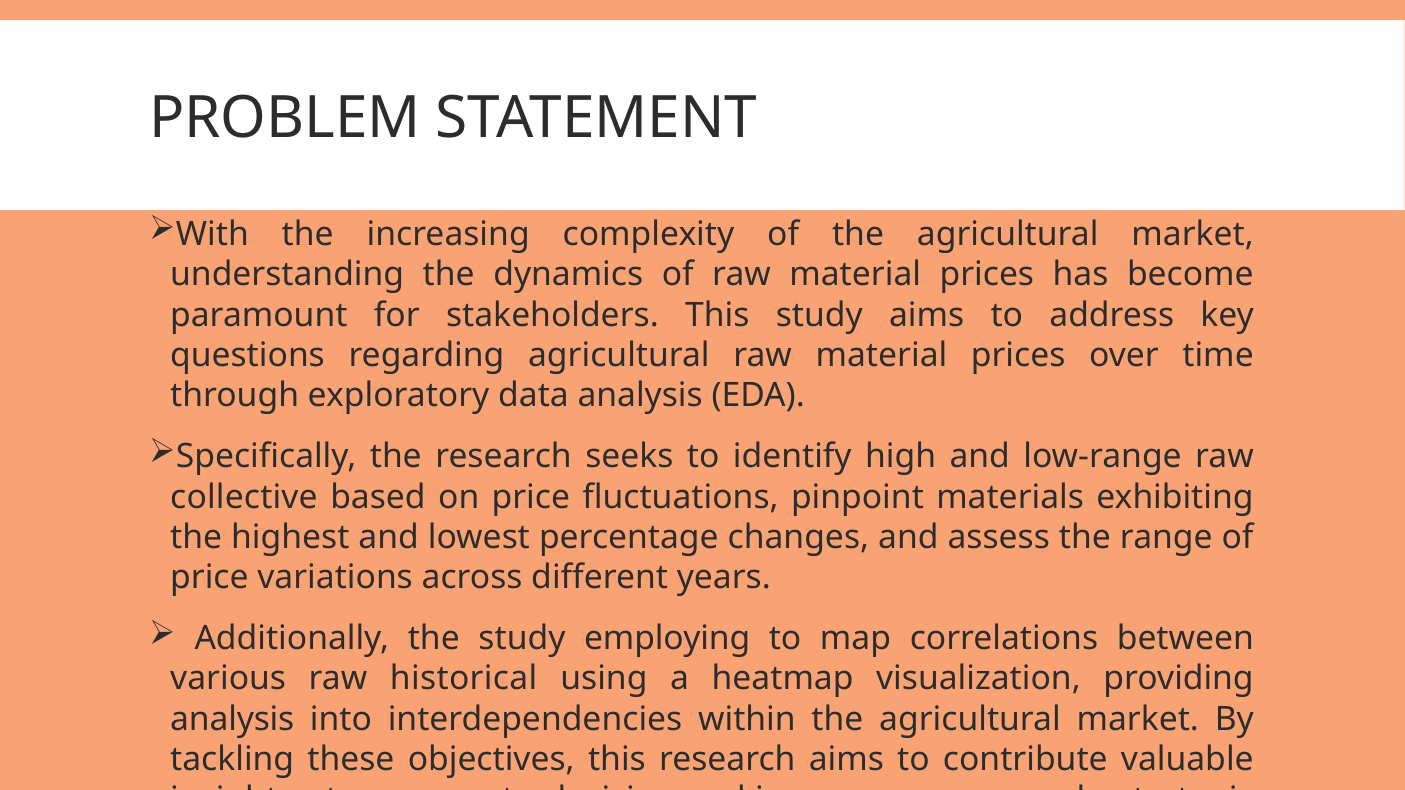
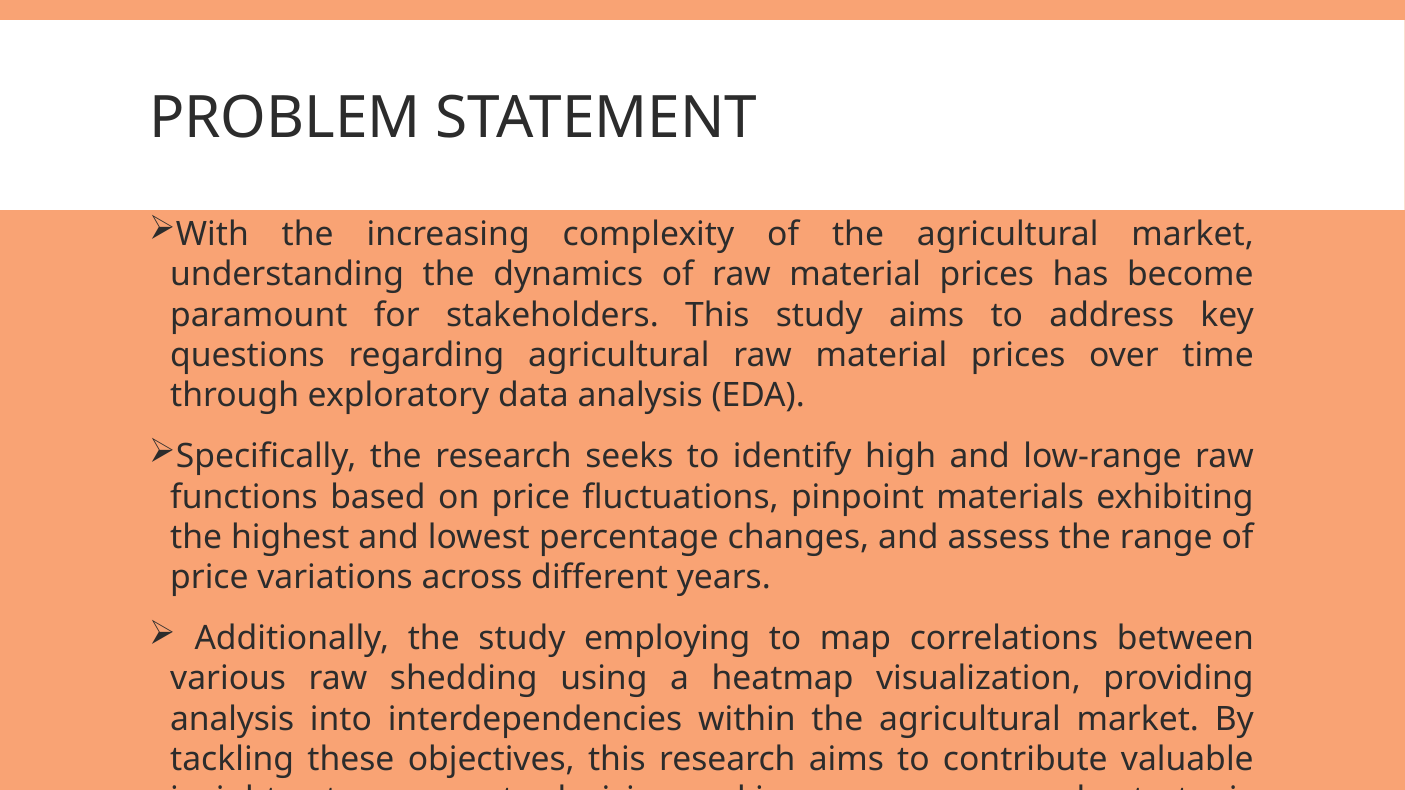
collective: collective -> functions
historical: historical -> shedding
